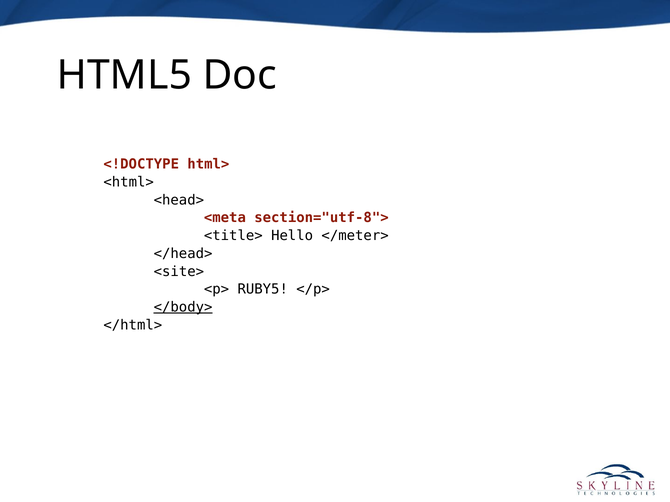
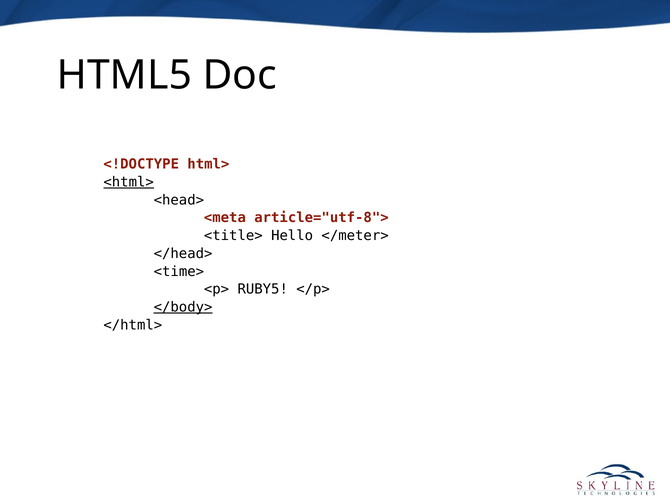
<html> underline: none -> present
section="utf-8">: section="utf-8"> -> article="utf-8">
<site>: <site> -> <time>
